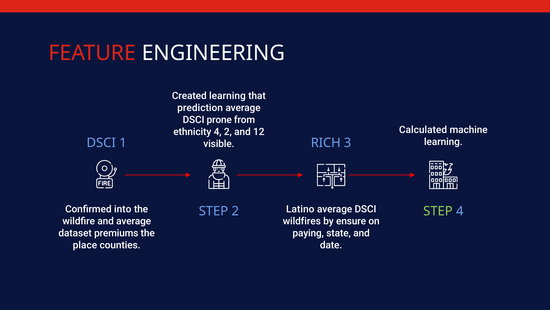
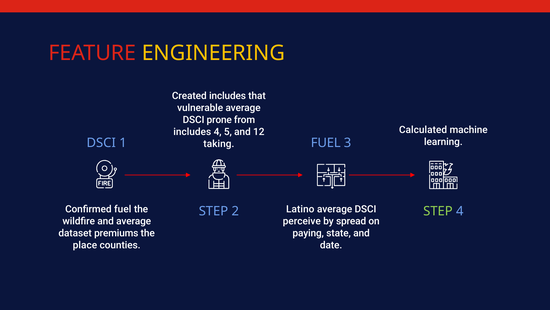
ENGINEERING colour: white -> yellow
Created learning: learning -> includes
prediction: prediction -> vulnerable
ethnicity at (192, 132): ethnicity -> includes
4 2: 2 -> 5
RICH at (326, 143): RICH -> FUEL
visible: visible -> taking
Confirmed into: into -> fuel
wildfires: wildfires -> perceive
ensure: ensure -> spread
